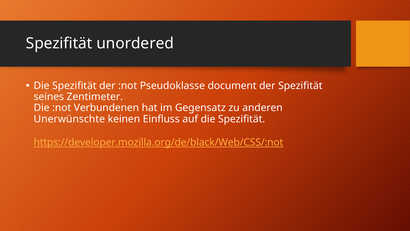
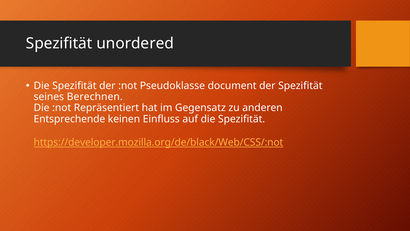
Zentimeter: Zentimeter -> Berechnen
Verbundenen: Verbundenen -> Repräsentiert
Unerwünschte: Unerwünschte -> Entsprechende
